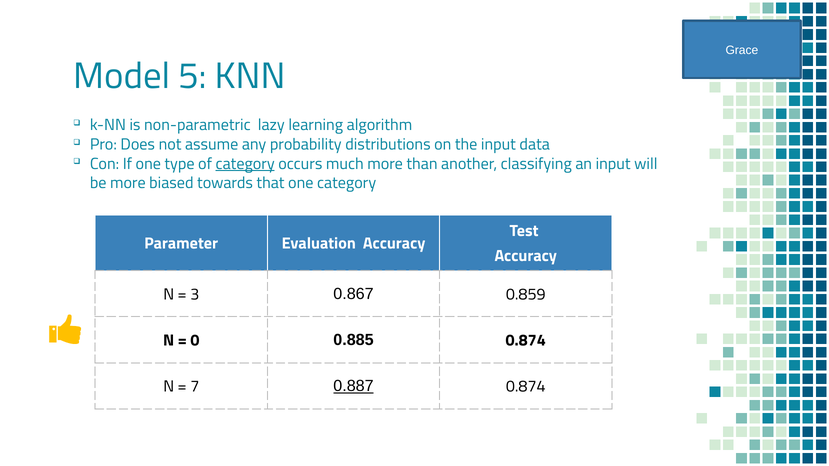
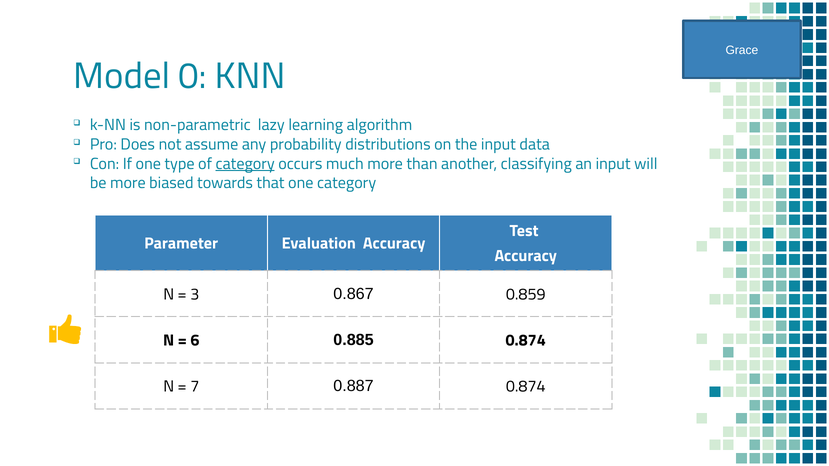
5: 5 -> 0
0: 0 -> 6
0.887 underline: present -> none
